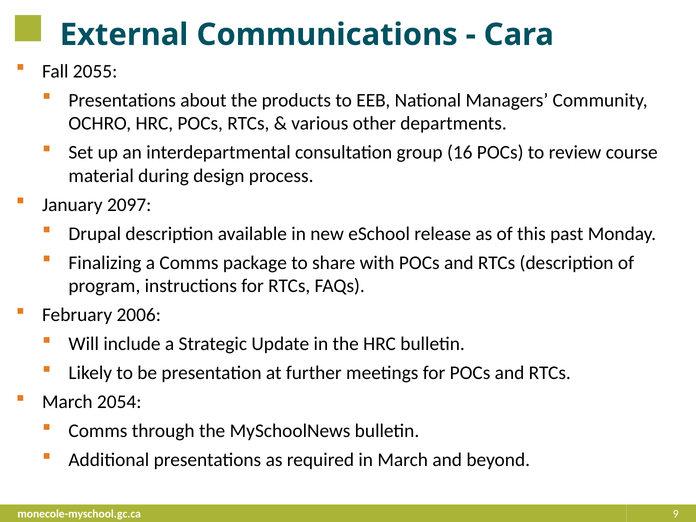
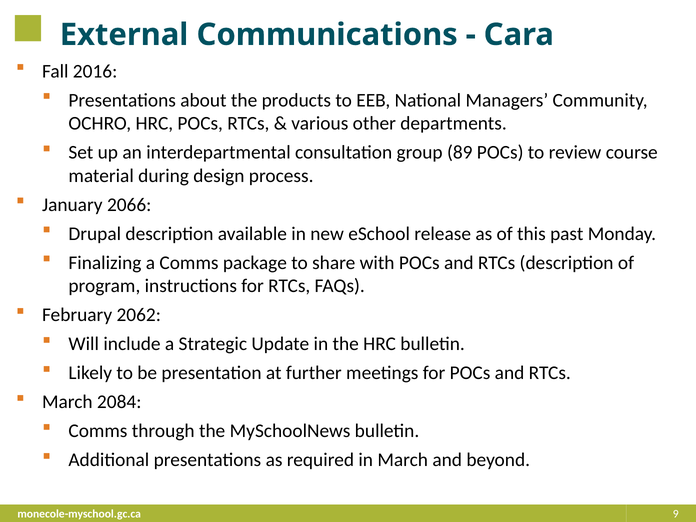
2055: 2055 -> 2016
16: 16 -> 89
2097: 2097 -> 2066
2006: 2006 -> 2062
2054: 2054 -> 2084
